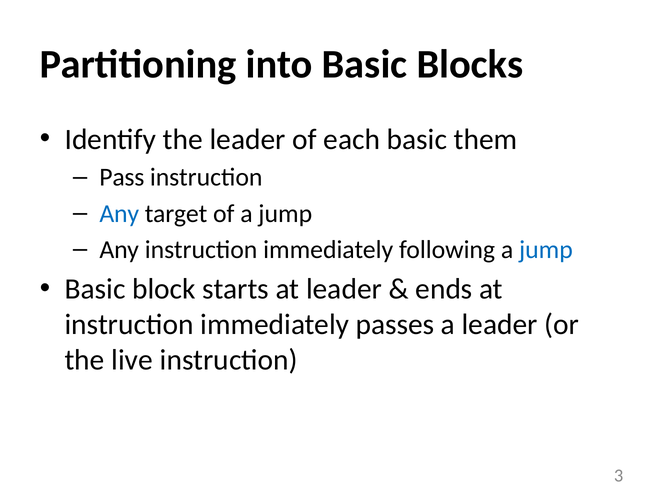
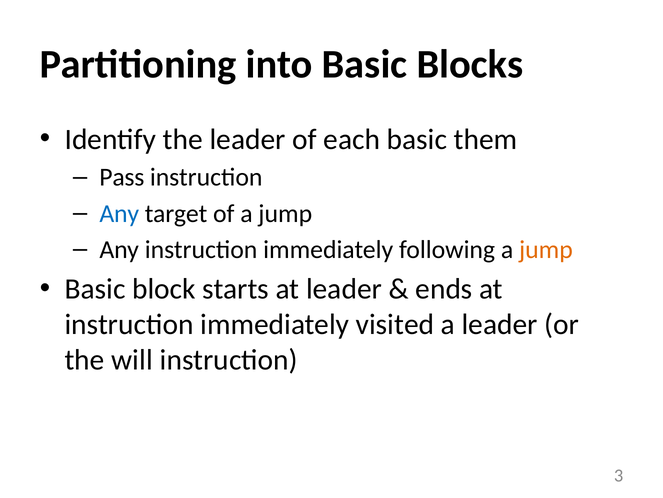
jump at (546, 249) colour: blue -> orange
passes: passes -> visited
live: live -> will
